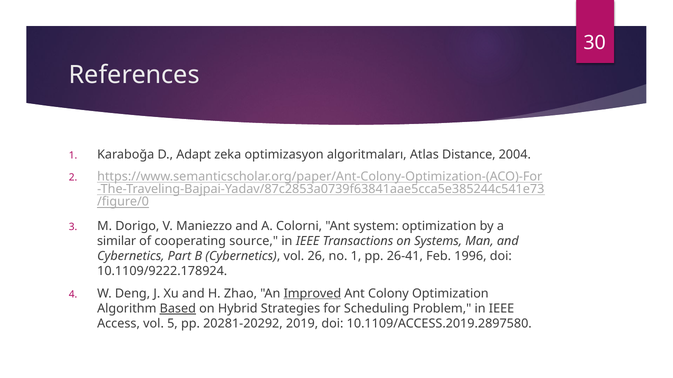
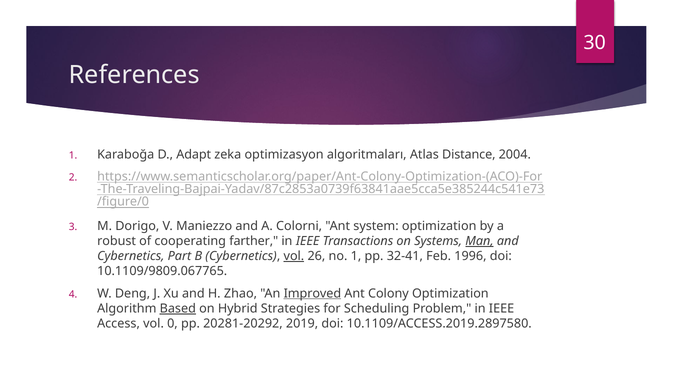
similar: similar -> robust
source: source -> farther
Man underline: none -> present
vol at (294, 257) underline: none -> present
26-41: 26-41 -> 32-41
10.1109/9222.178924: 10.1109/9222.178924 -> 10.1109/9809.067765
5: 5 -> 0
